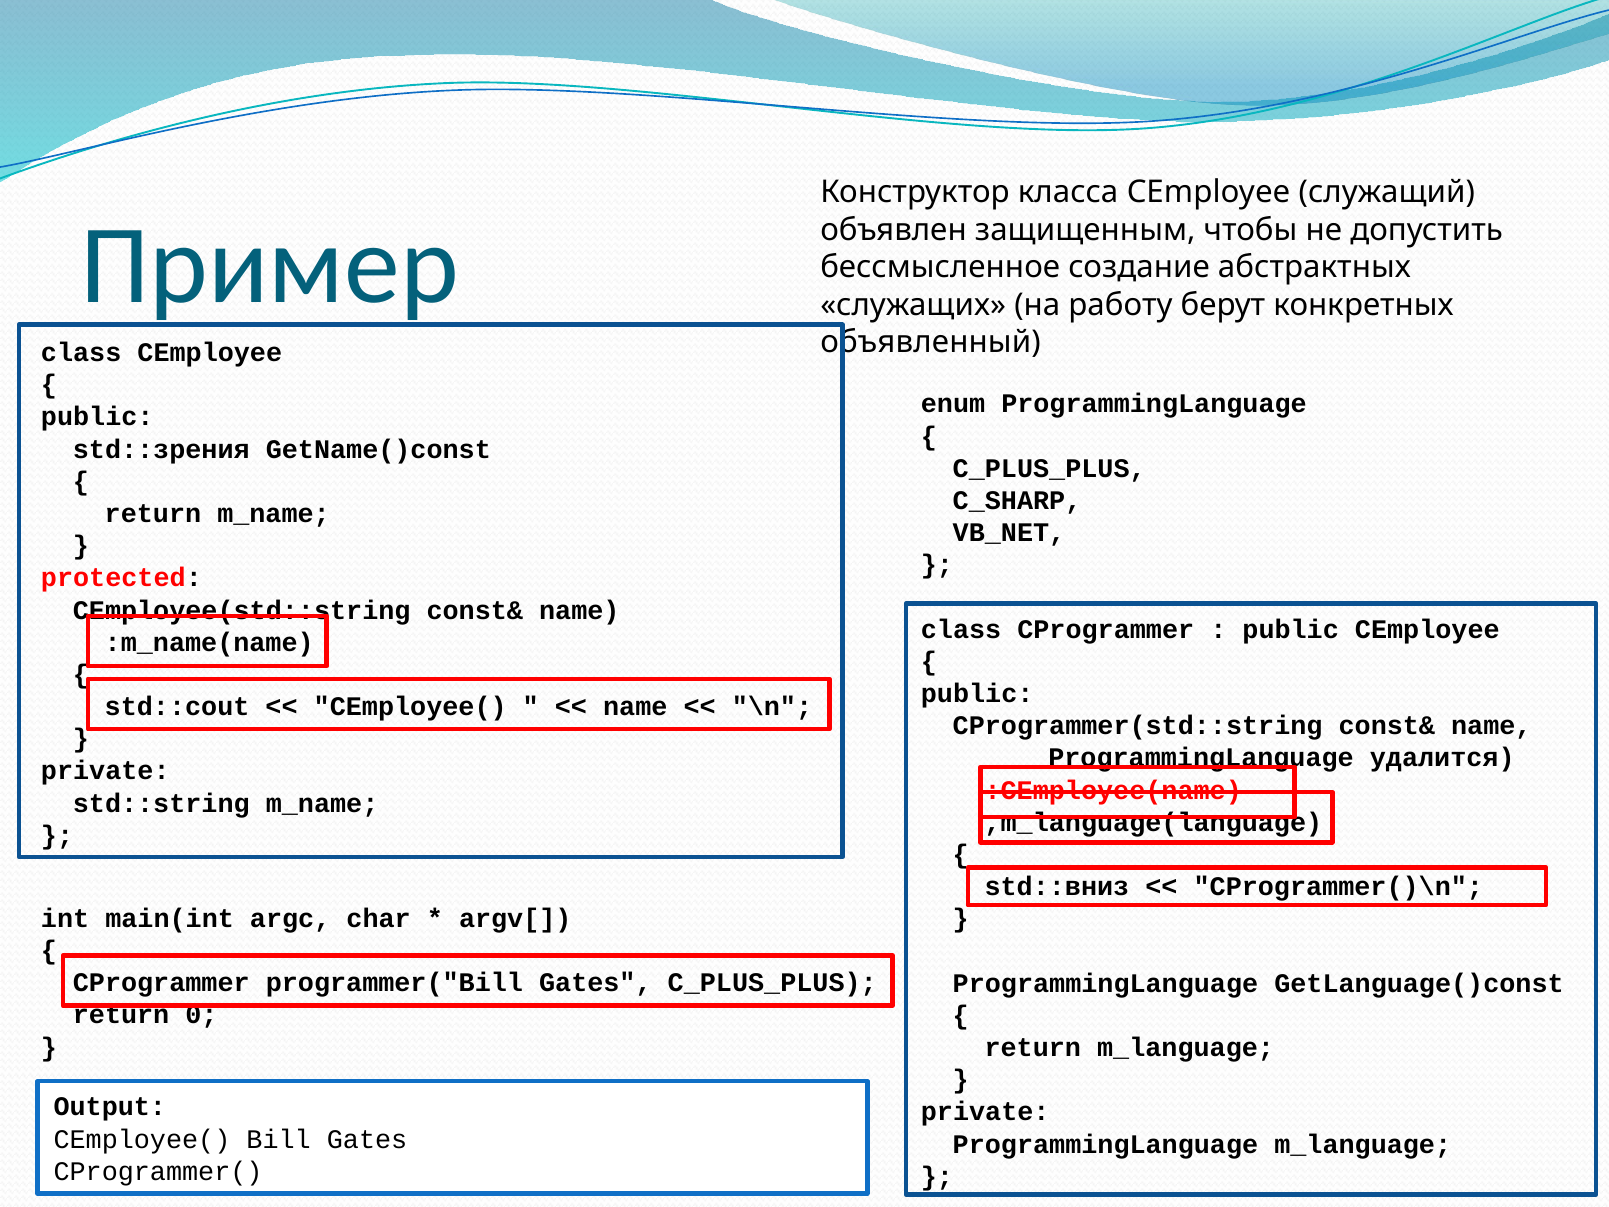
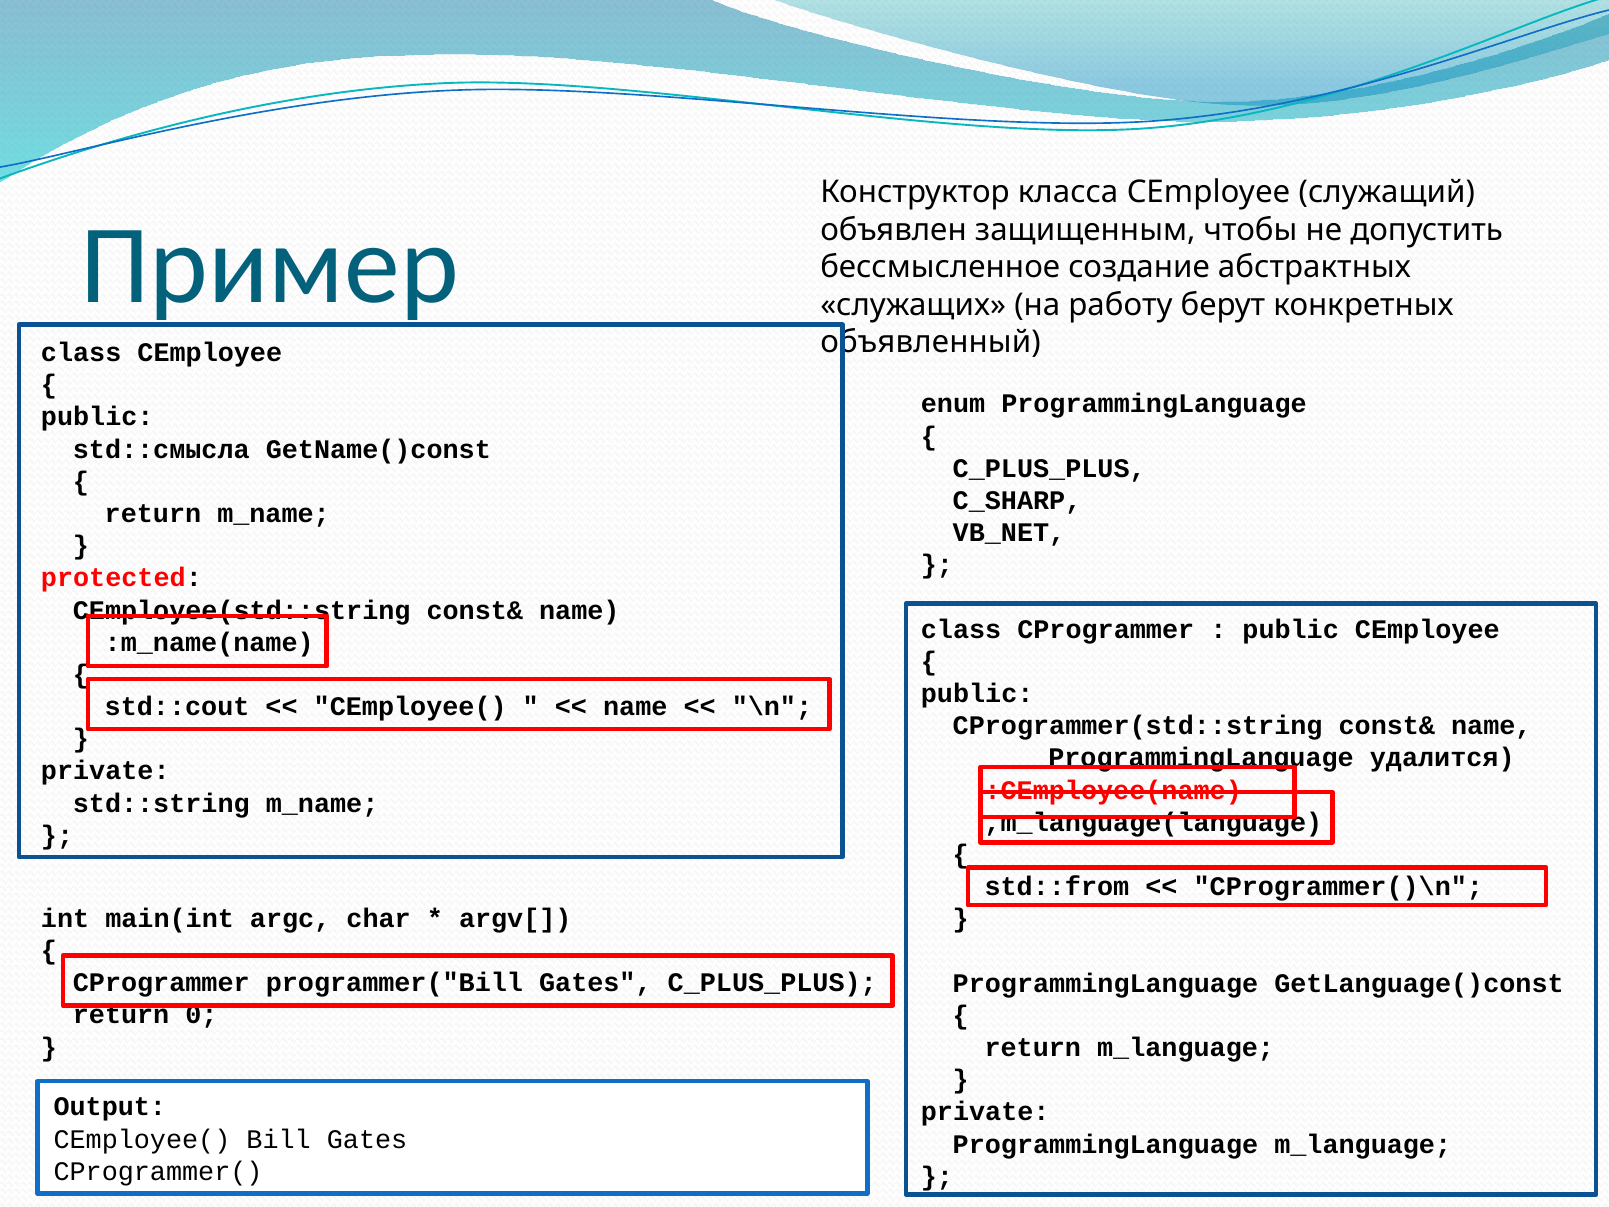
std::зрения: std::зрения -> std::смысла
std::вниз: std::вниз -> std::from
